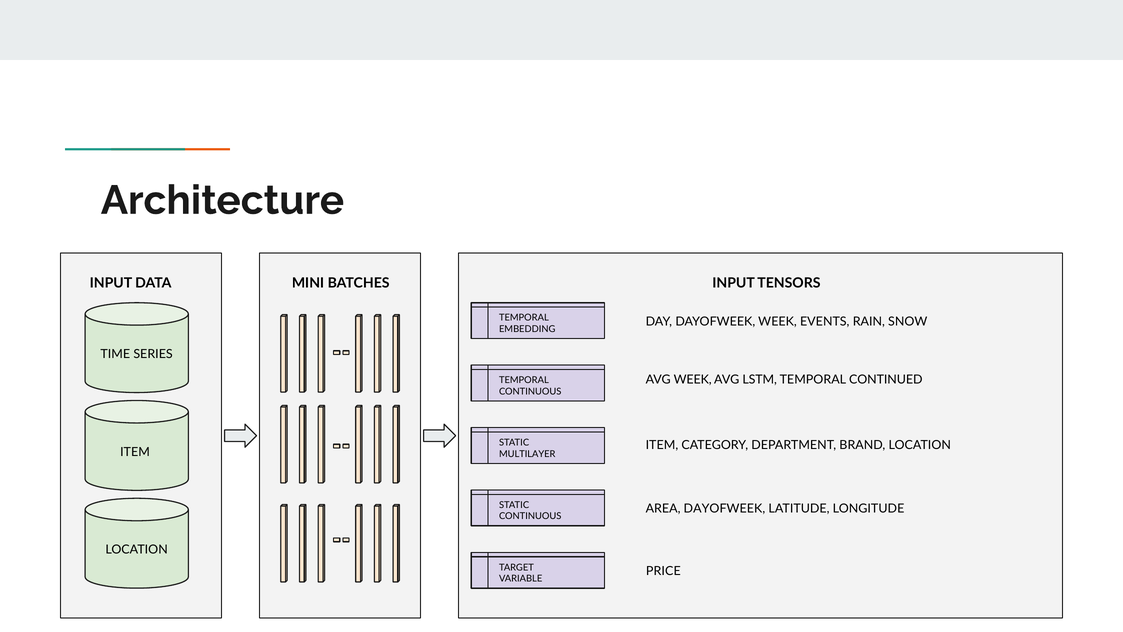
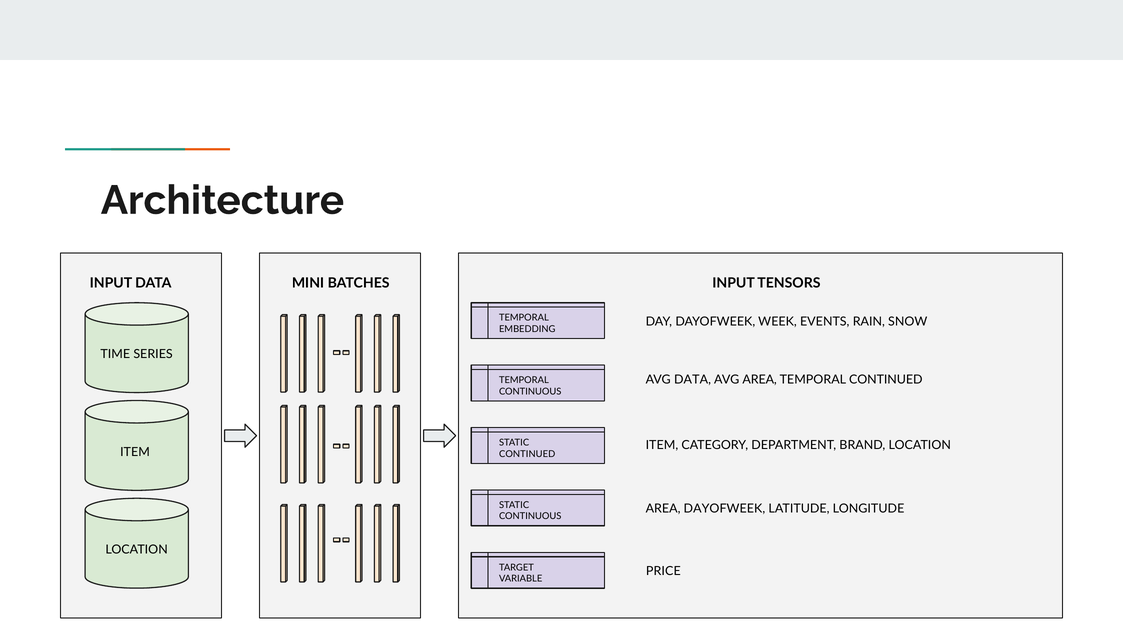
AVG WEEK: WEEK -> DATA
AVG LSTM: LSTM -> AREA
MULTILAYER at (527, 454): MULTILAYER -> CONTINUED
